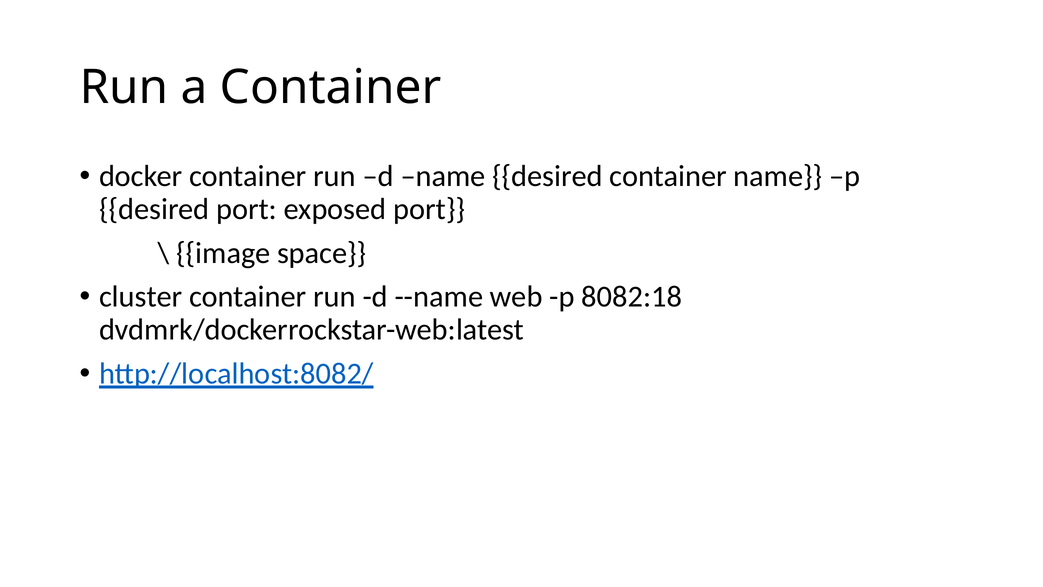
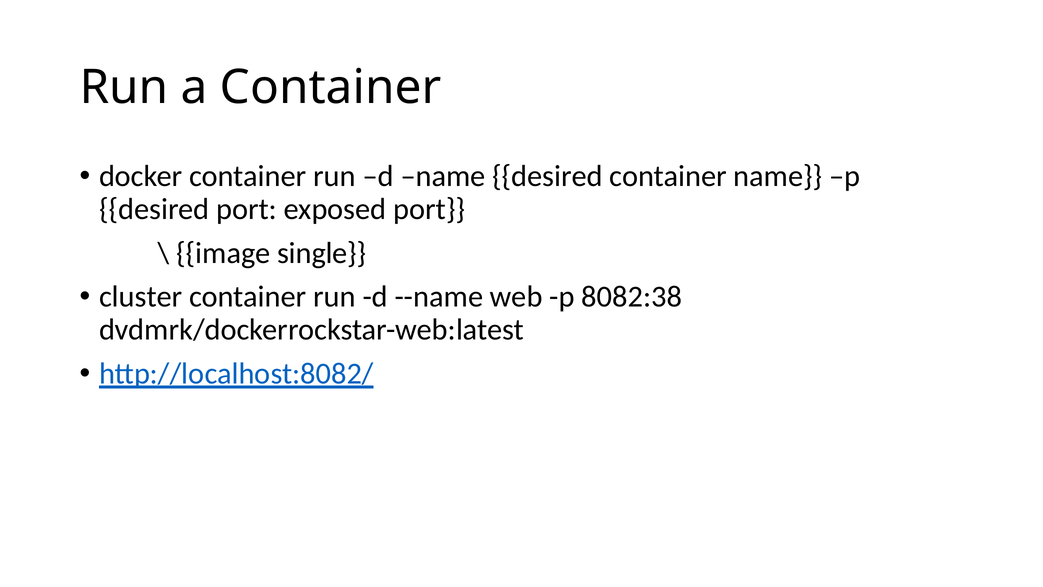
space: space -> single
8082:18: 8082:18 -> 8082:38
